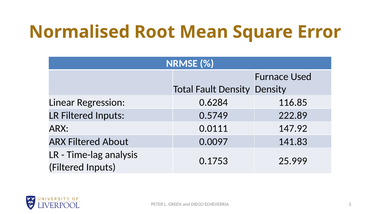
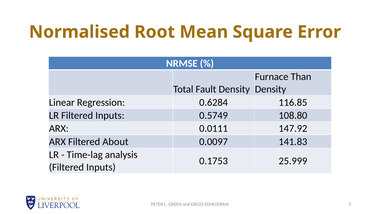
Used: Used -> Than
222.89: 222.89 -> 108.80
